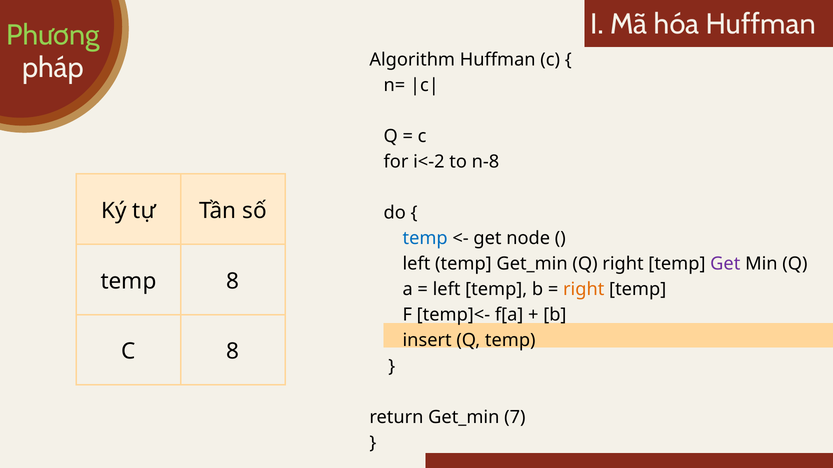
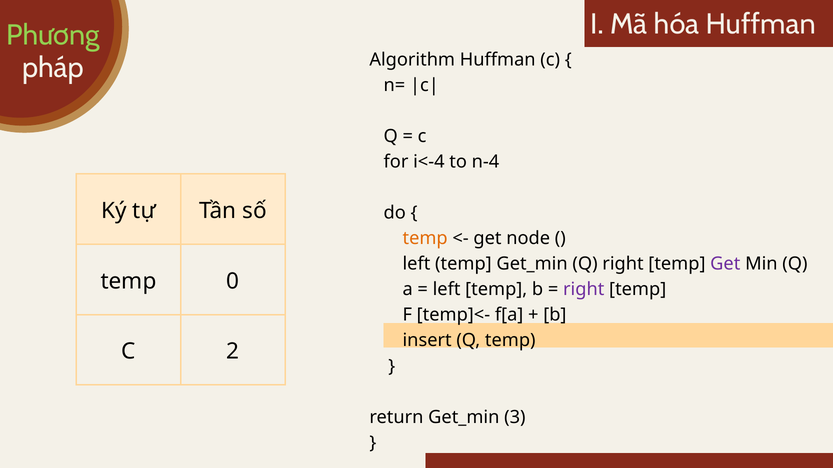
i<-2: i<-2 -> i<-4
n-8: n-8 -> n-4
temp at (425, 239) colour: blue -> orange
temp 8: 8 -> 0
right at (584, 290) colour: orange -> purple
C 8: 8 -> 2
7: 7 -> 3
